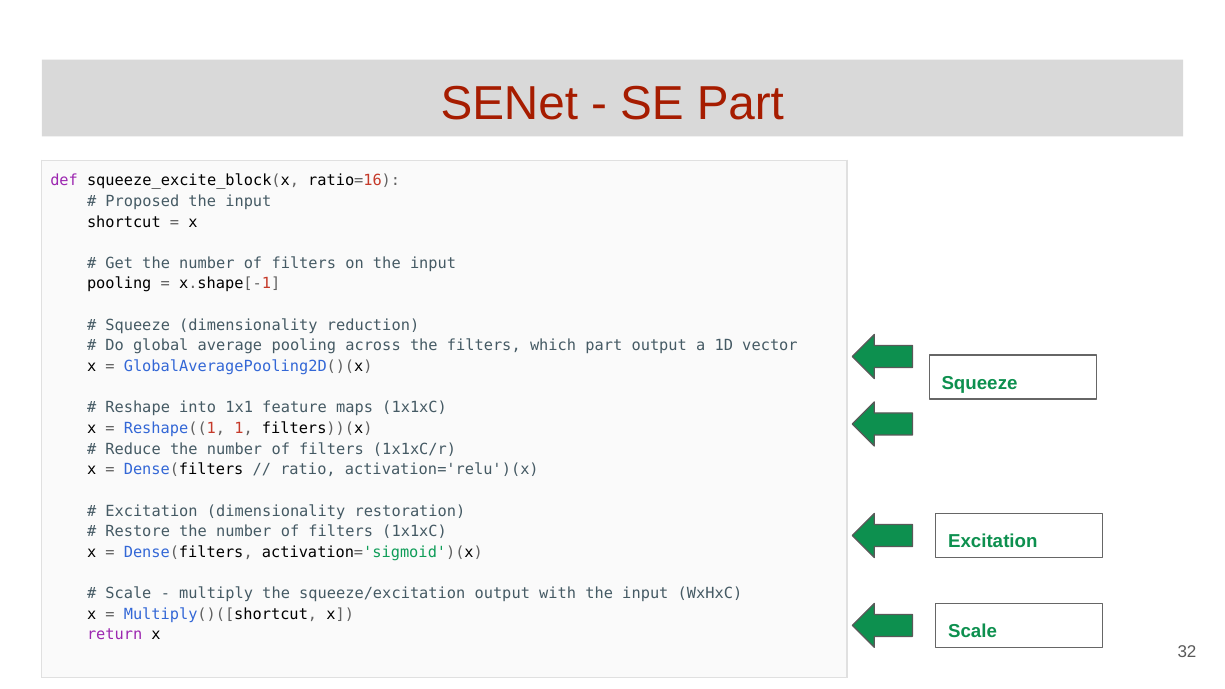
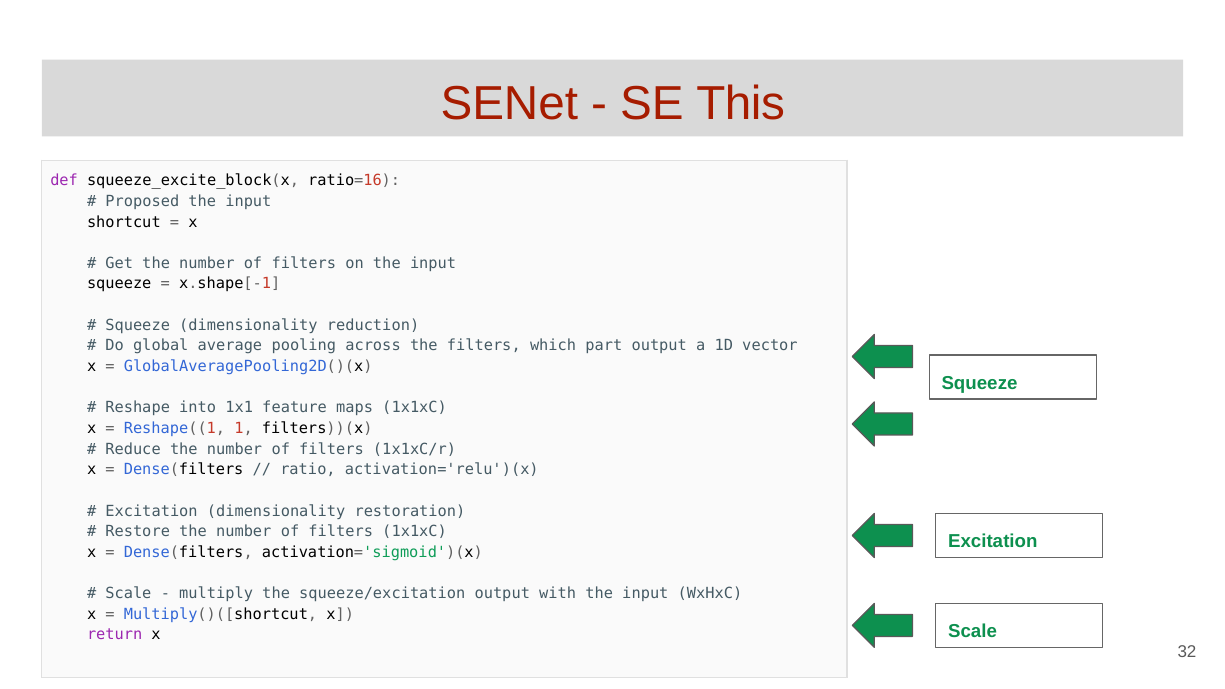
SE Part: Part -> This
pooling at (119, 284): pooling -> squeeze
